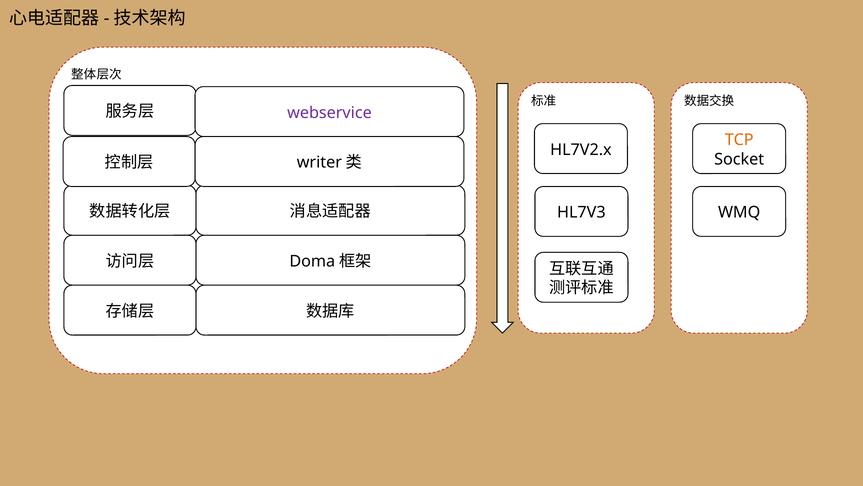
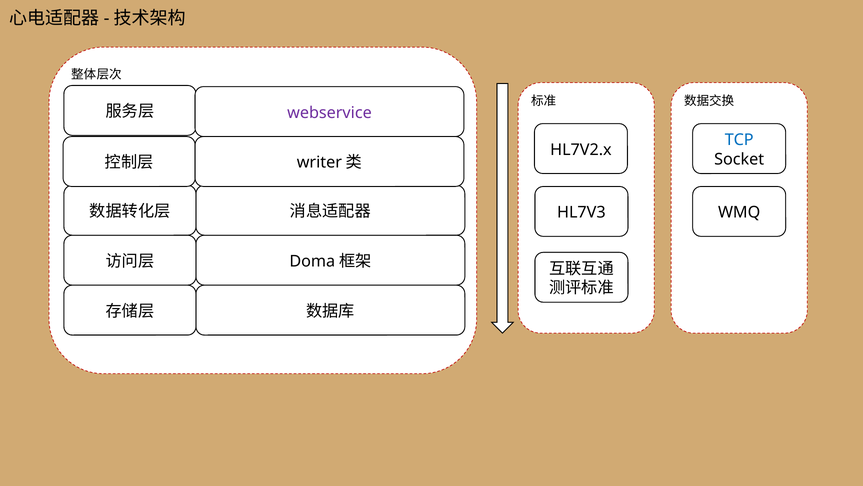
TCP colour: orange -> blue
